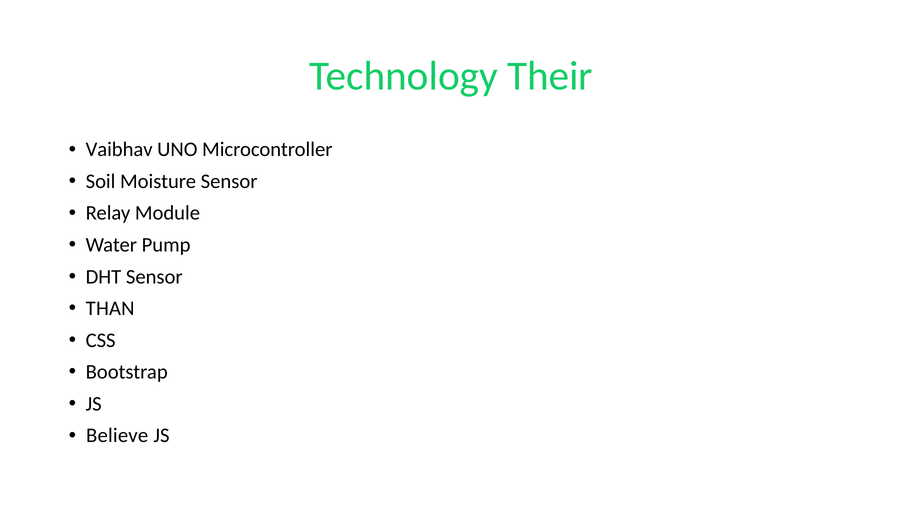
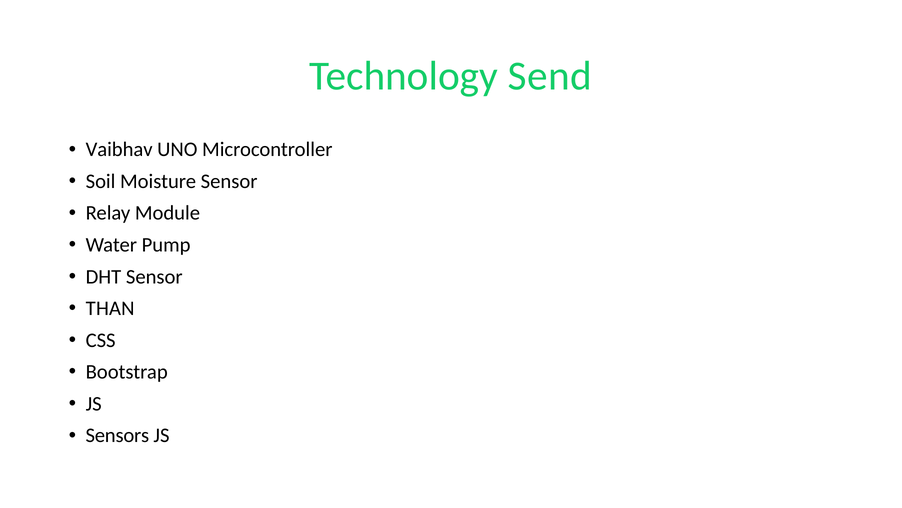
Their: Their -> Send
Believe: Believe -> Sensors
